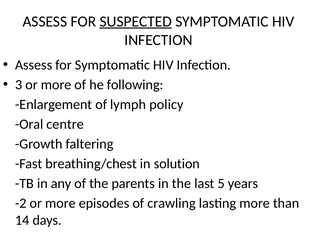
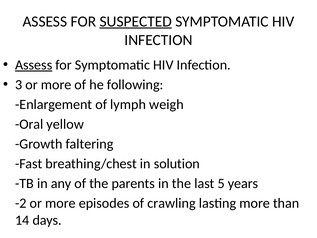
Assess at (34, 65) underline: none -> present
policy: policy -> weigh
centre: centre -> yellow
